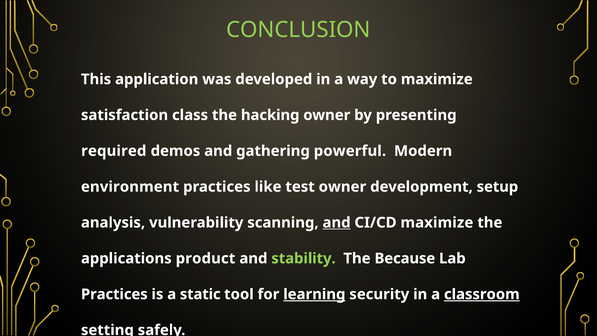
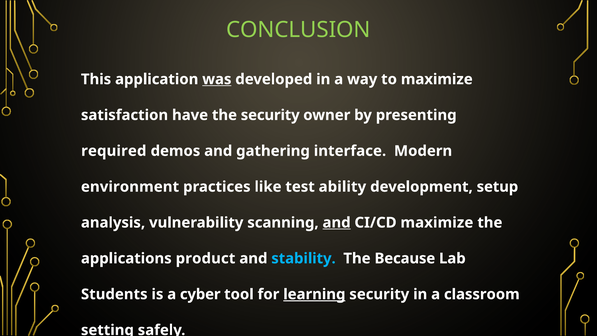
was underline: none -> present
class: class -> have
the hacking: hacking -> security
powerful: powerful -> interface
test owner: owner -> ability
stability colour: light green -> light blue
Practices at (114, 294): Practices -> Students
static: static -> cyber
classroom underline: present -> none
